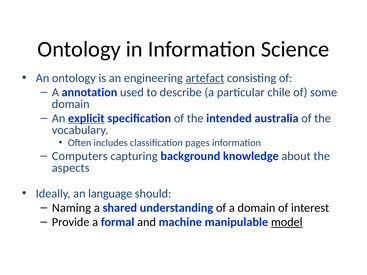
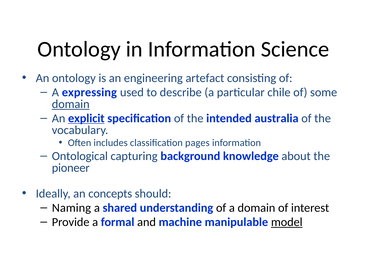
artefact underline: present -> none
annotation: annotation -> expressing
domain at (71, 104) underline: none -> present
Computers: Computers -> Ontological
aspects: aspects -> pioneer
language: language -> concepts
